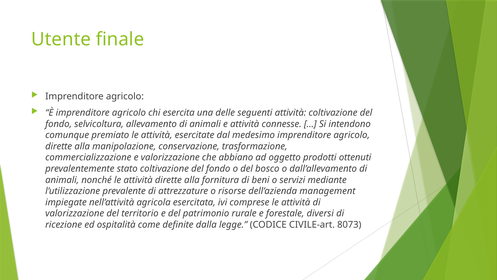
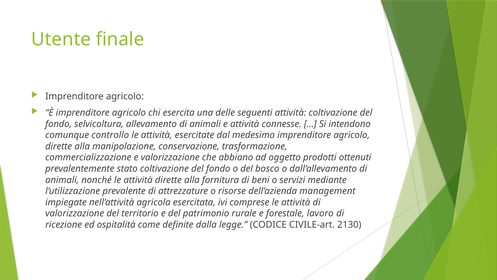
premiato: premiato -> controllo
diversi: diversi -> lavoro
8073: 8073 -> 2130
